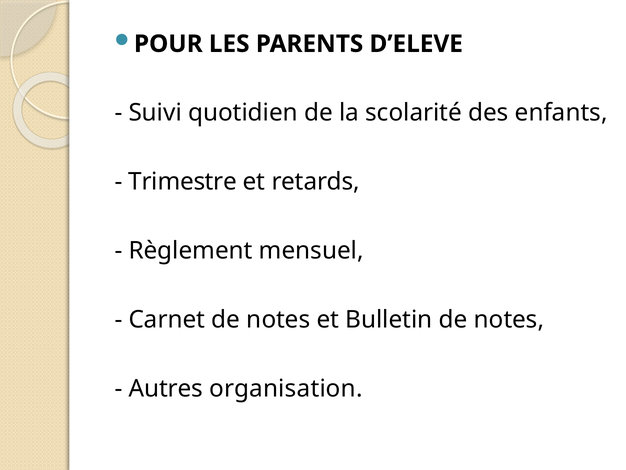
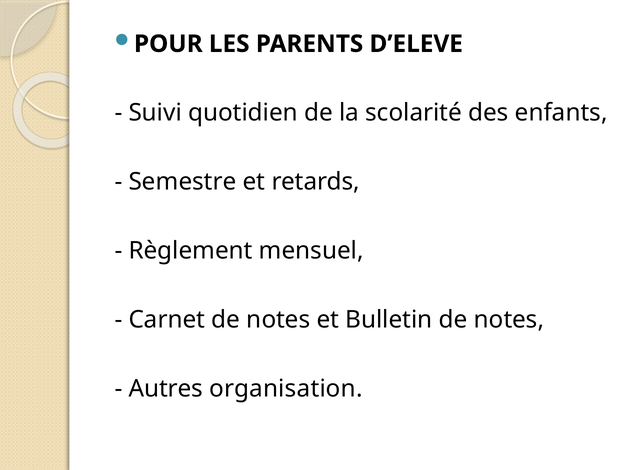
Trimestre: Trimestre -> Semestre
